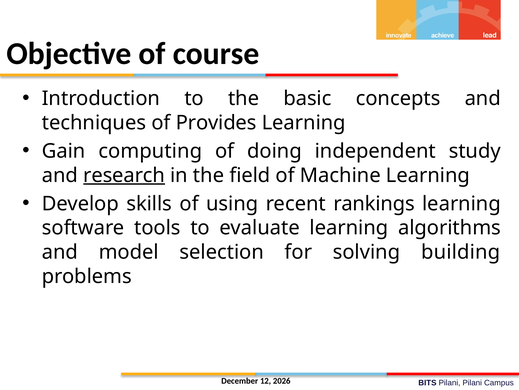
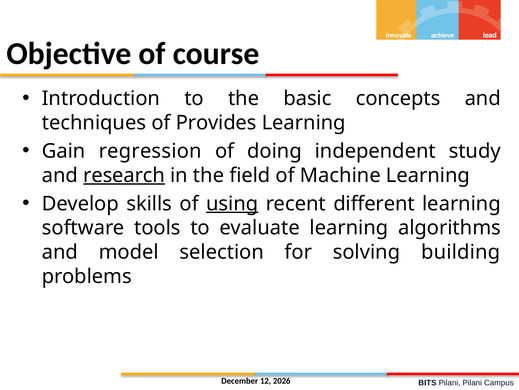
computing: computing -> regression
using underline: none -> present
rankings: rankings -> different
